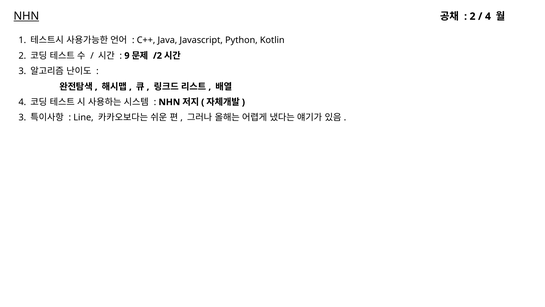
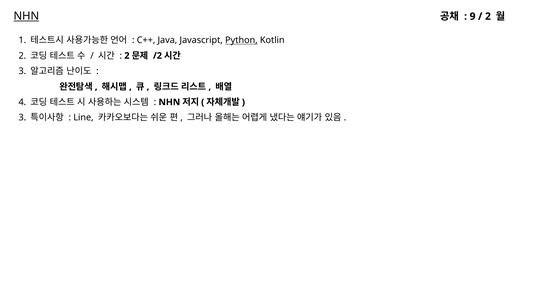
2 at (473, 16): 2 -> 9
4 at (488, 16): 4 -> 2
Python underline: none -> present
9 at (127, 56): 9 -> 2
